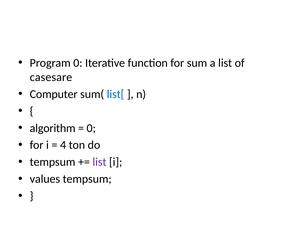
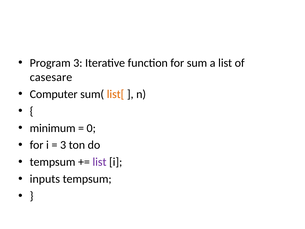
Program 0: 0 -> 3
list[ colour: blue -> orange
algorithm: algorithm -> minimum
4 at (63, 145): 4 -> 3
values: values -> inputs
